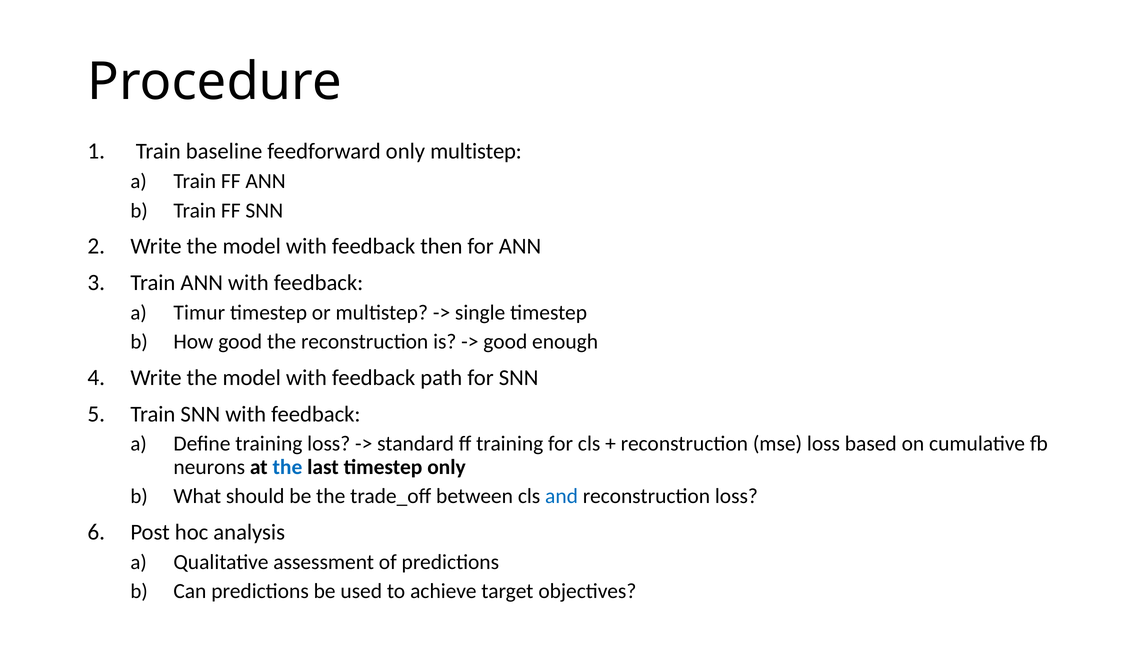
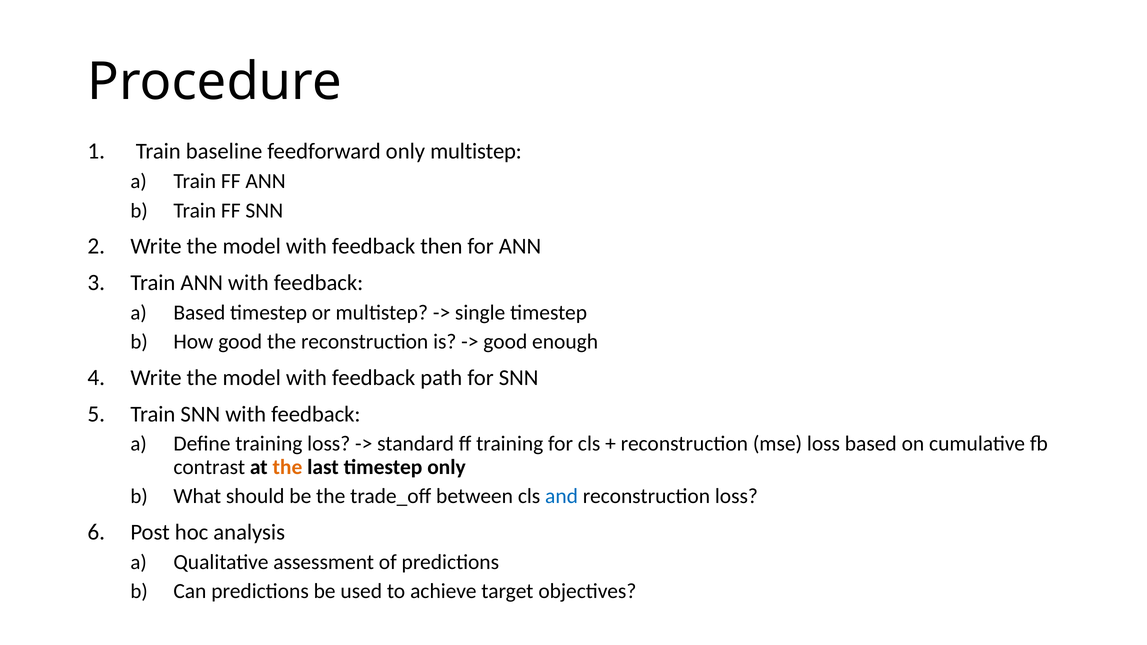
Timur at (199, 313): Timur -> Based
neurons: neurons -> contrast
the at (287, 467) colour: blue -> orange
